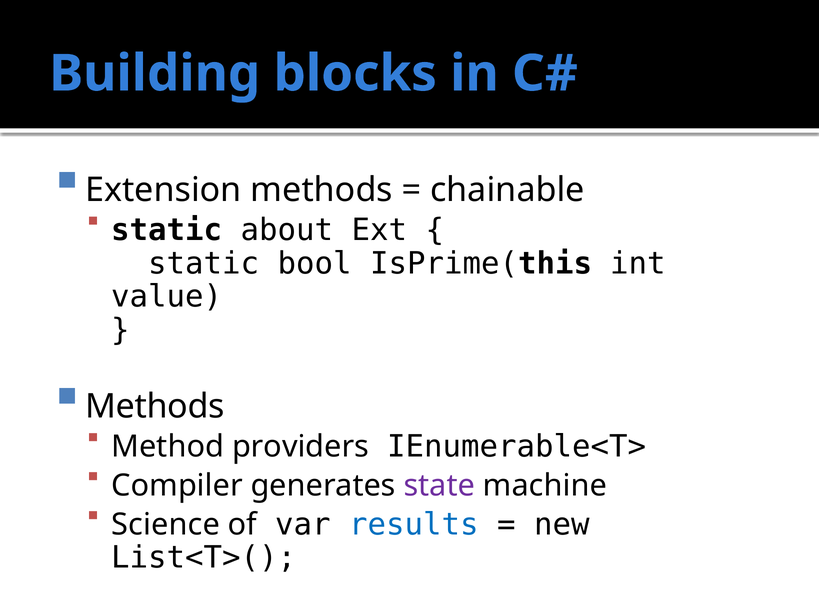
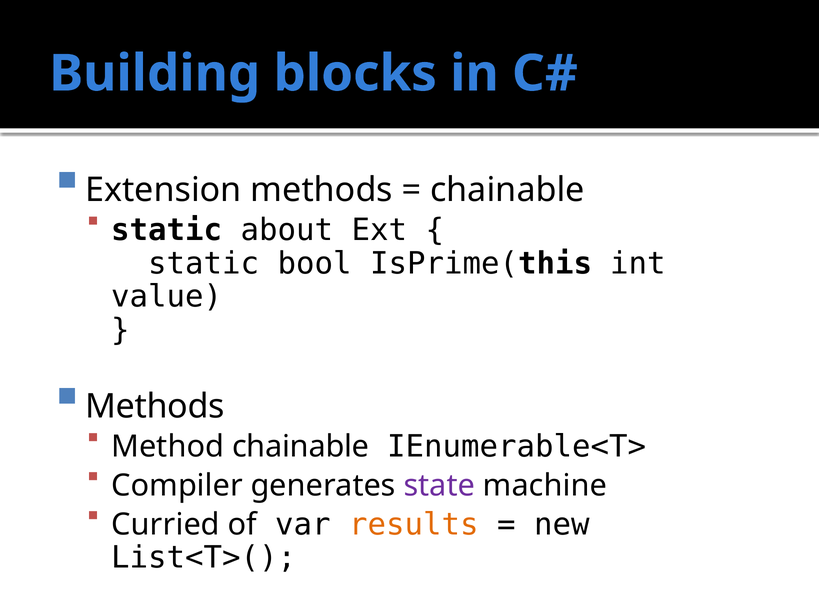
Method providers: providers -> chainable
Science: Science -> Curried
results colour: blue -> orange
